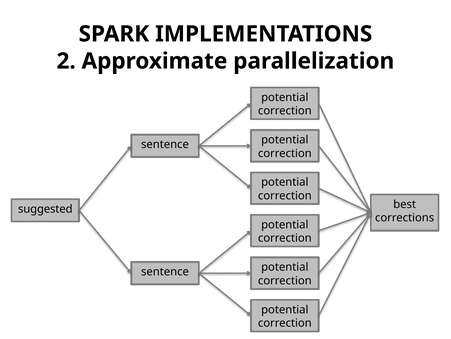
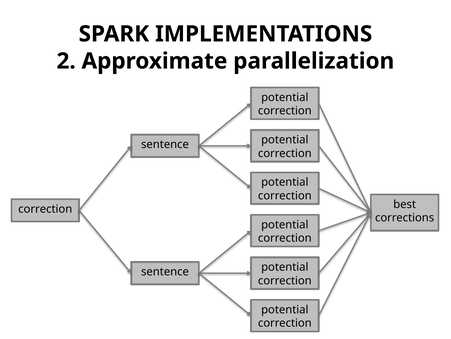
suggested at (45, 209): suggested -> correction
